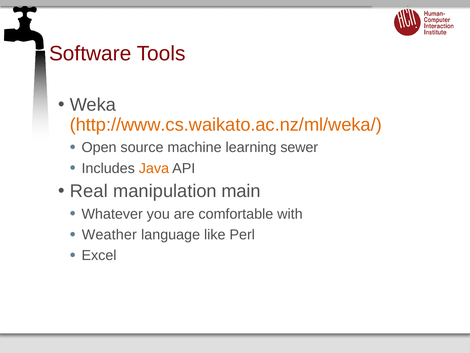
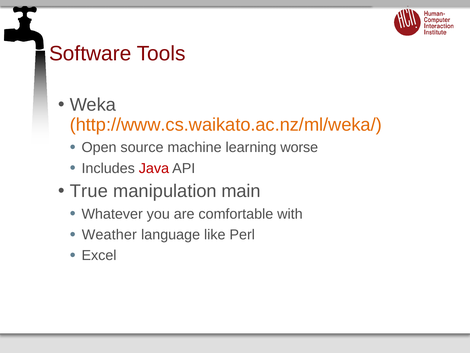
sewer: sewer -> worse
Java colour: orange -> red
Real: Real -> True
